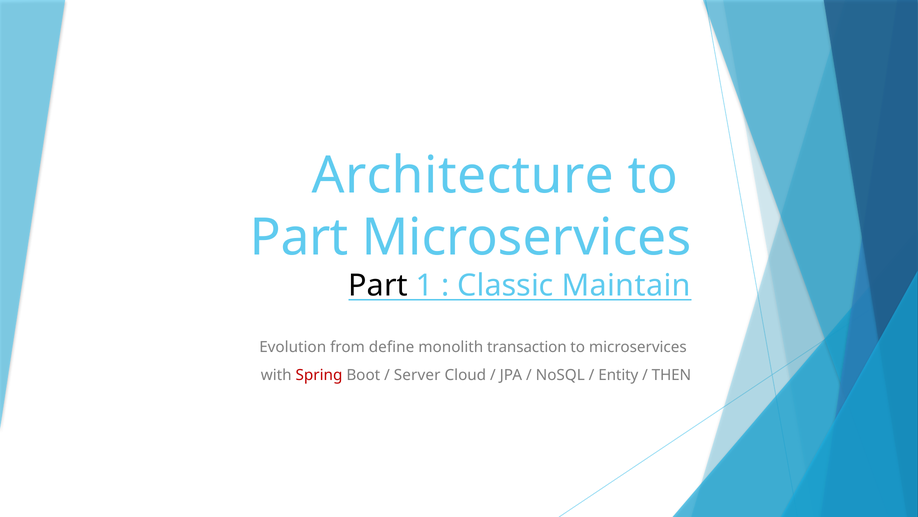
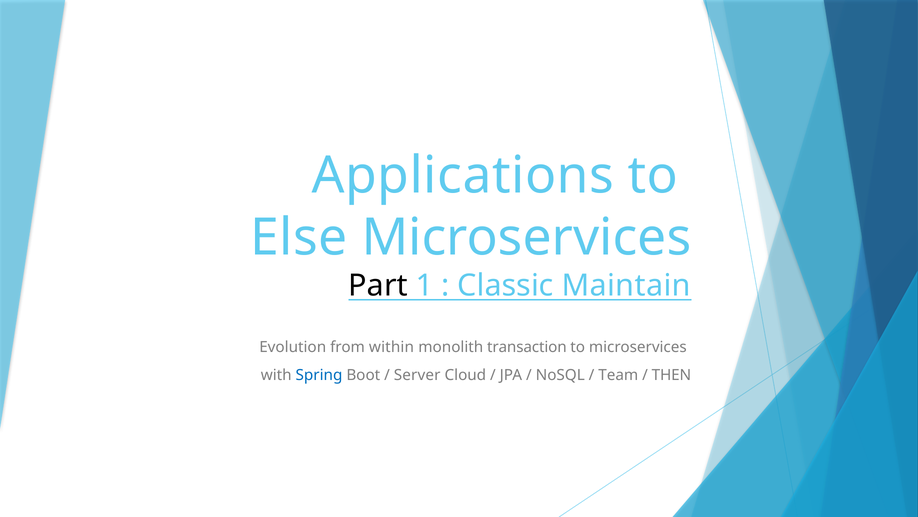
Architecture: Architecture -> Applications
Part at (299, 237): Part -> Else
define: define -> within
Spring colour: red -> blue
Entity: Entity -> Team
